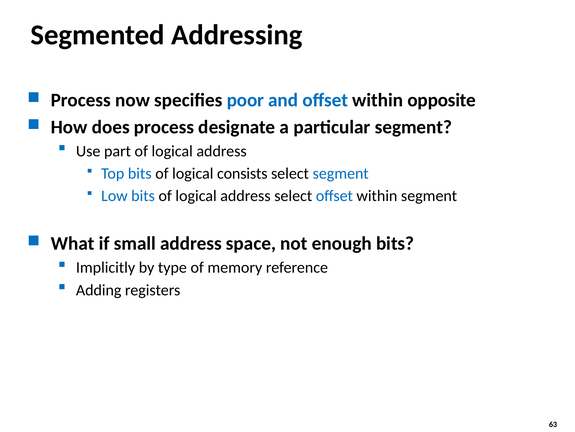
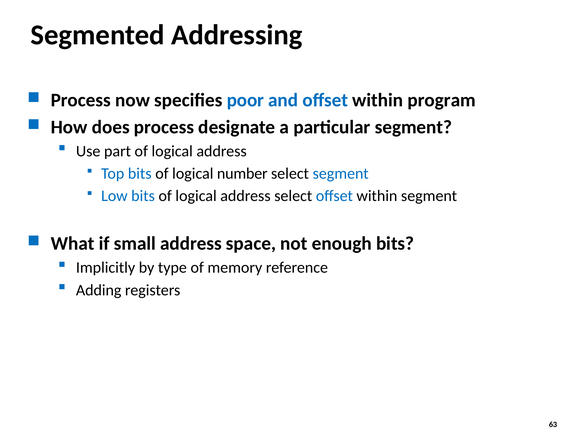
opposite: opposite -> program
consists: consists -> number
